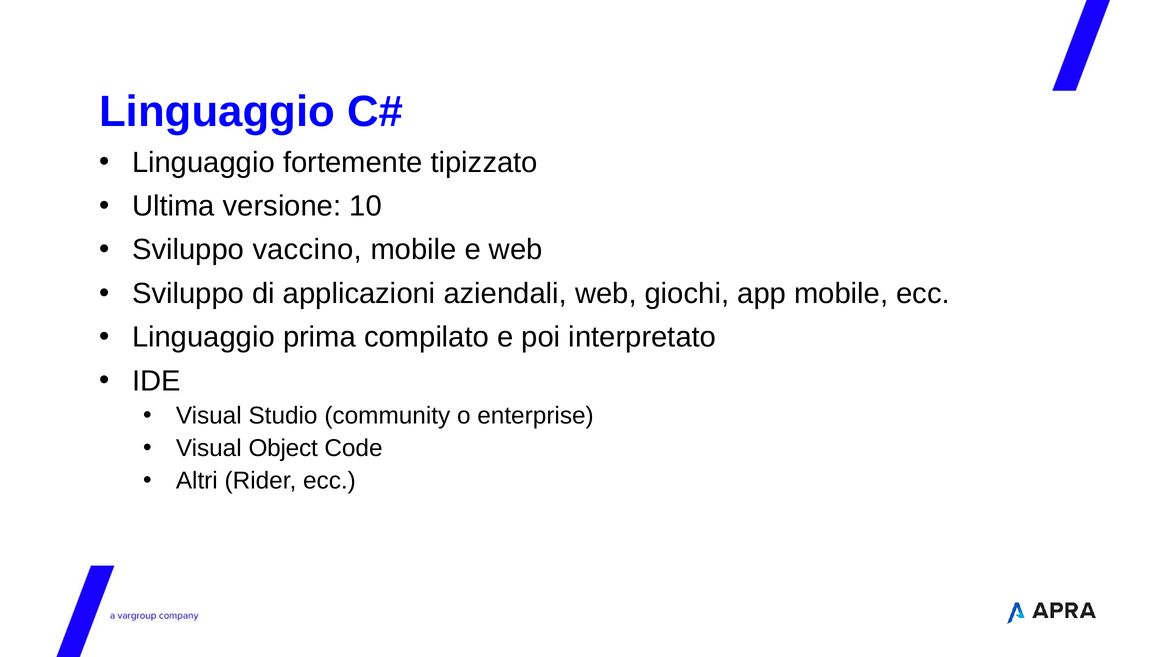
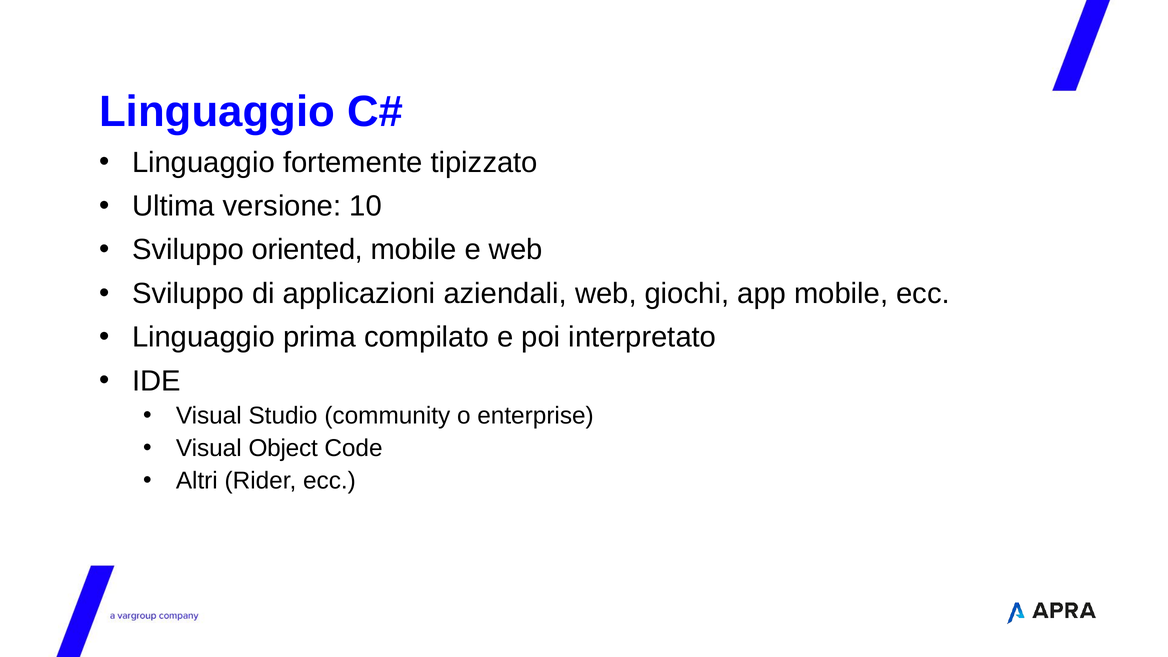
vaccino: vaccino -> oriented
